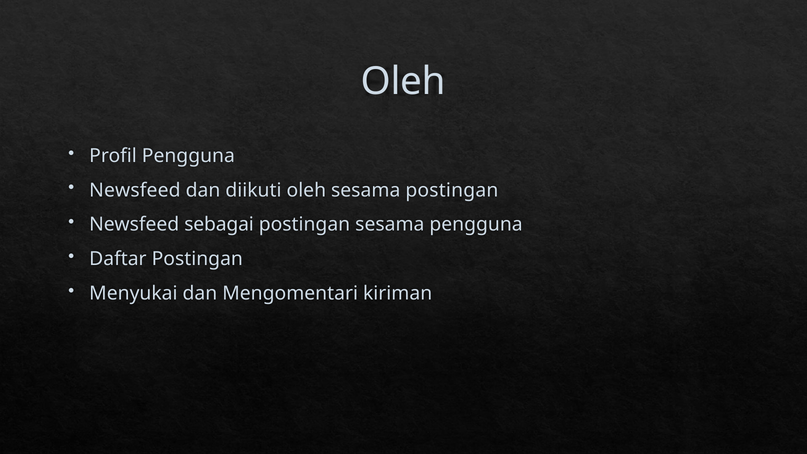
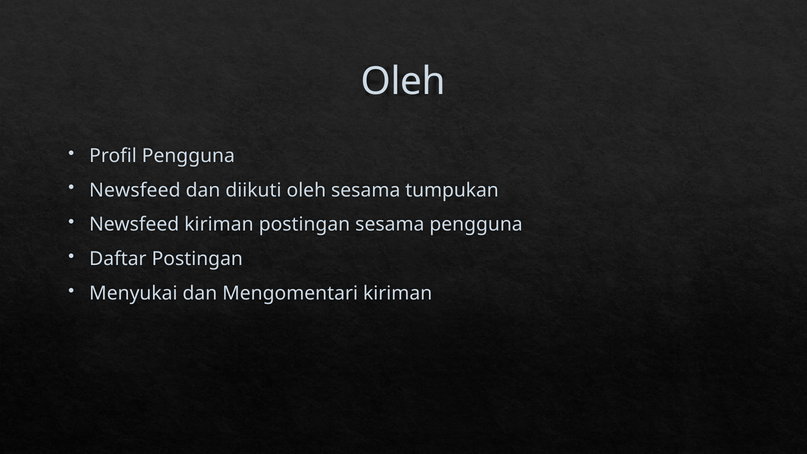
sesama postingan: postingan -> tumpukan
Newsfeed sebagai: sebagai -> kiriman
